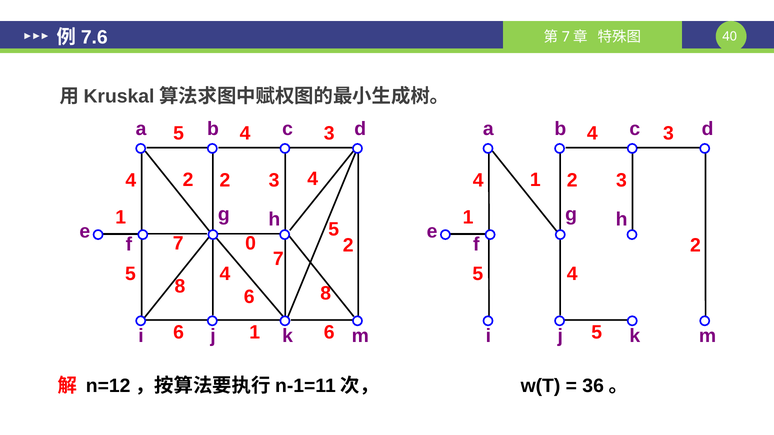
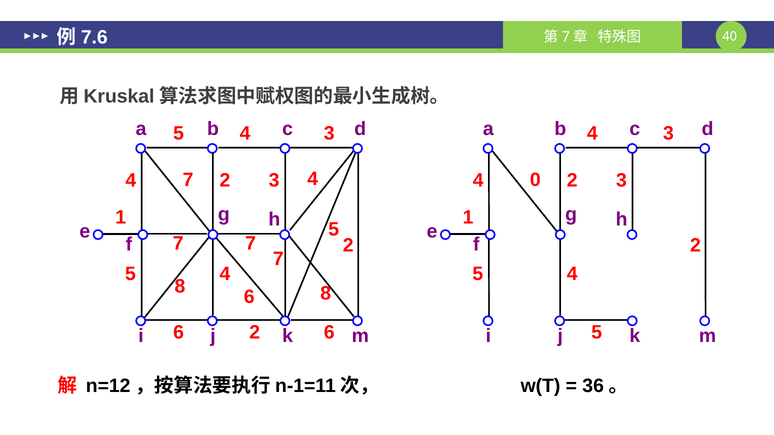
4 2: 2 -> 7
4 1: 1 -> 0
f 0: 0 -> 7
1 at (255, 333): 1 -> 2
